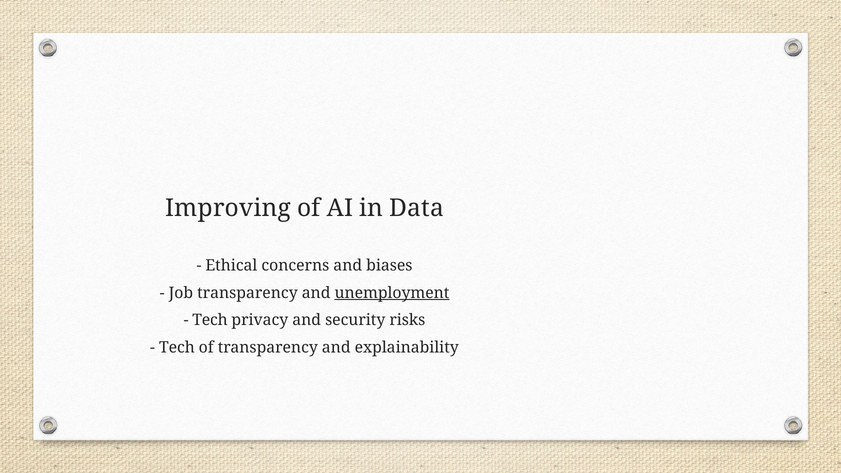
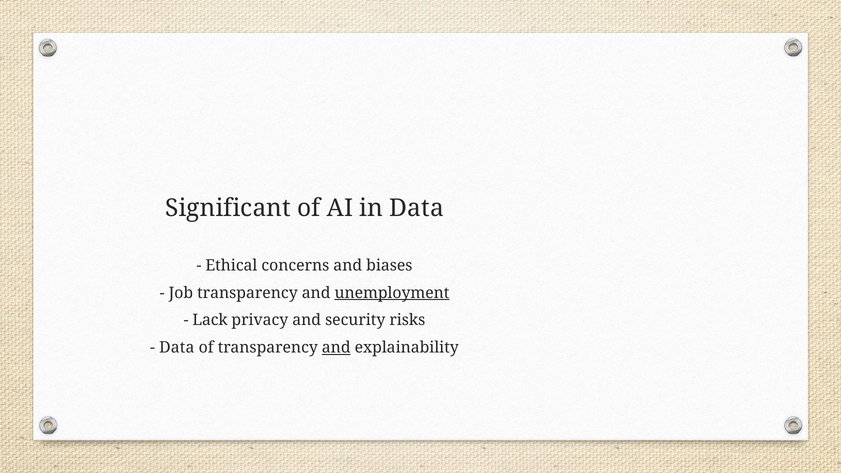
Improving: Improving -> Significant
Tech at (210, 320): Tech -> Lack
Tech at (177, 348): Tech -> Data
and at (336, 348) underline: none -> present
